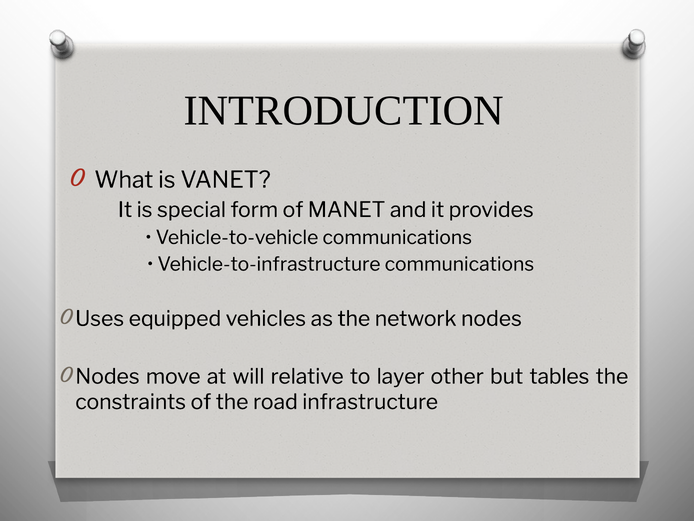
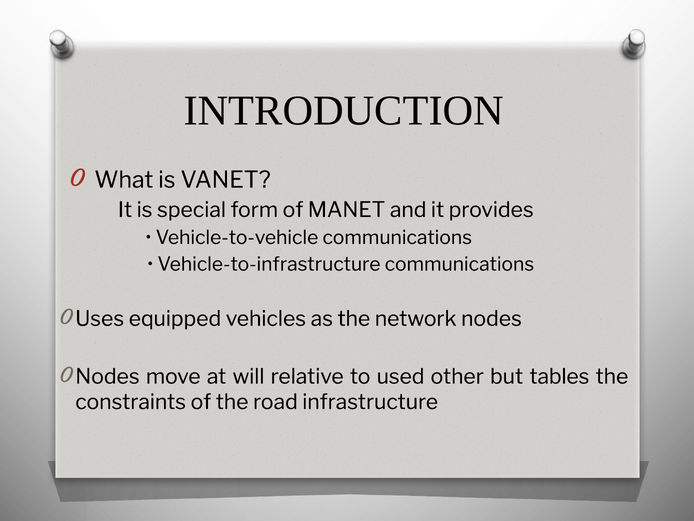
layer: layer -> used
